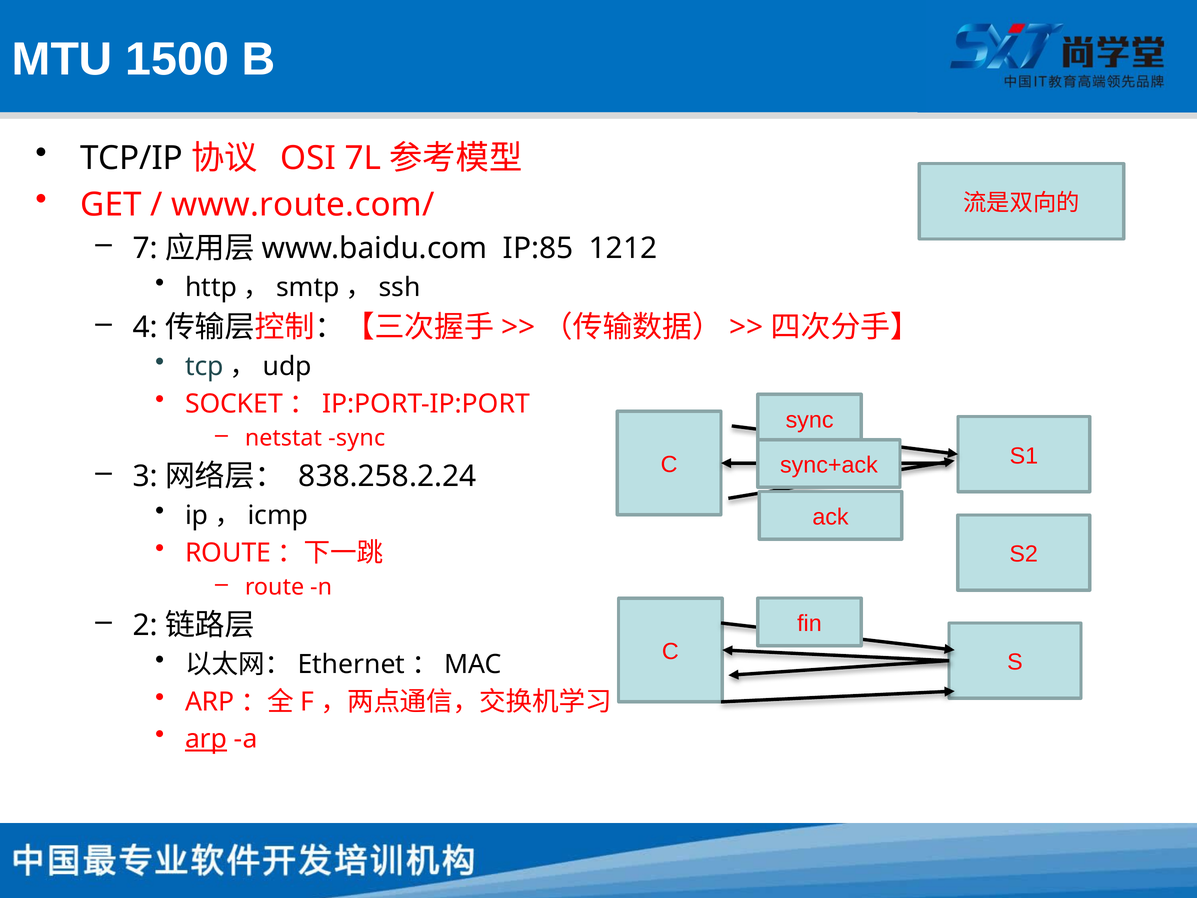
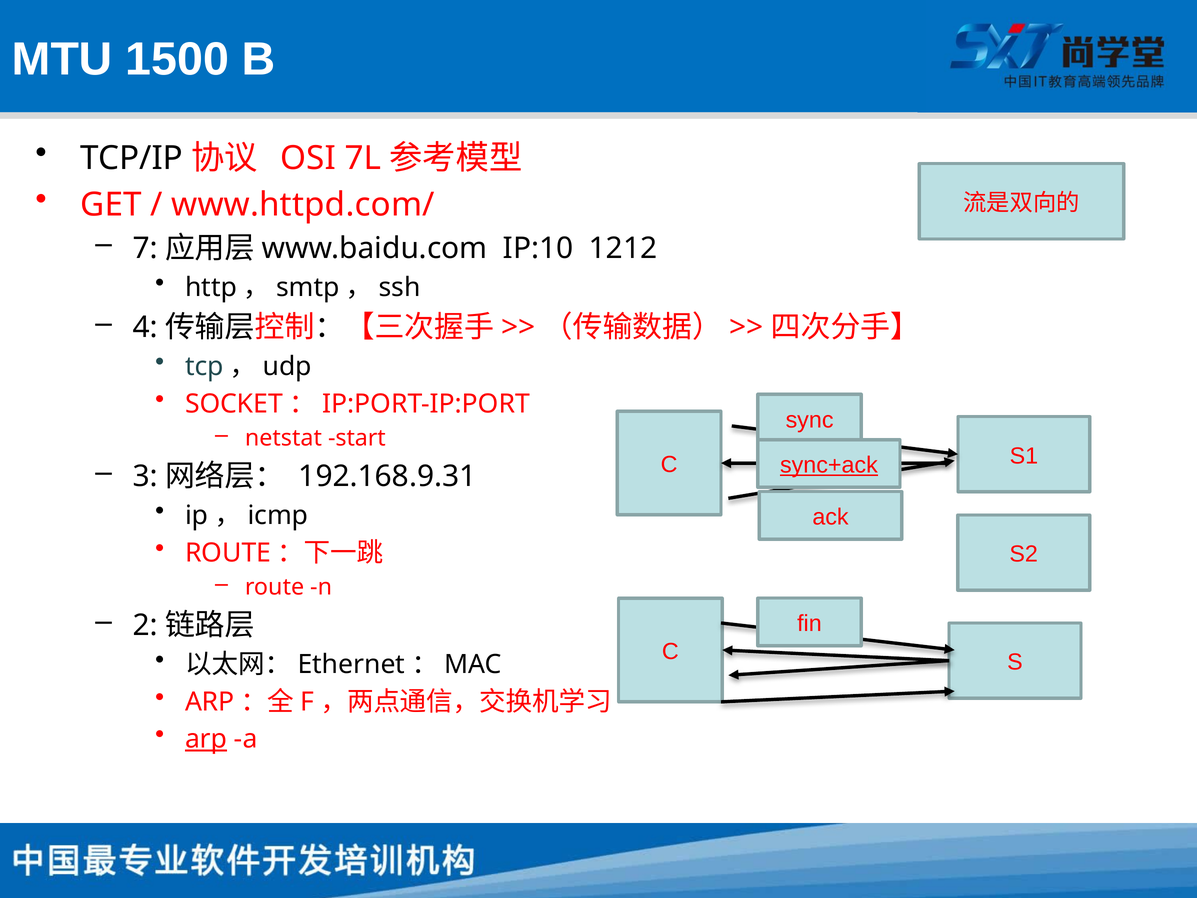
www.route.com/: www.route.com/ -> www.httpd.com/
IP:85: IP:85 -> IP:10
netstat sync: sync -> start
sync+ack underline: none -> present
838.258.2.24: 838.258.2.24 -> 192.168.9.31
